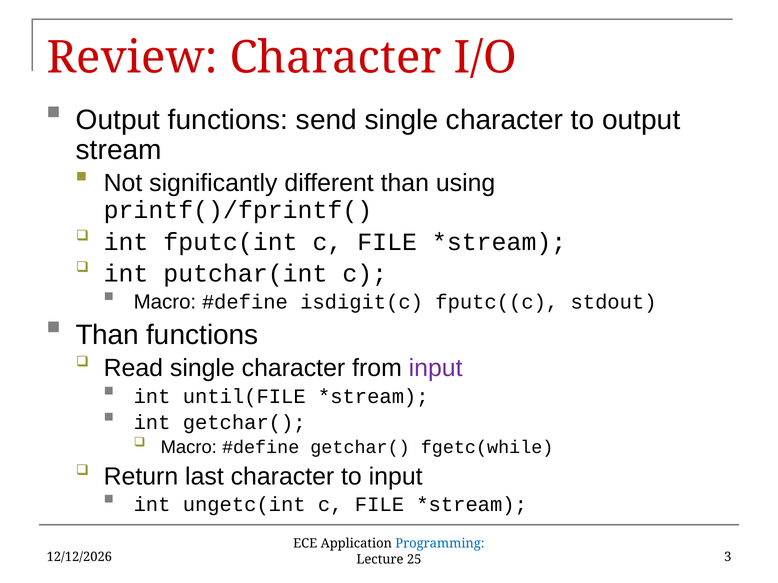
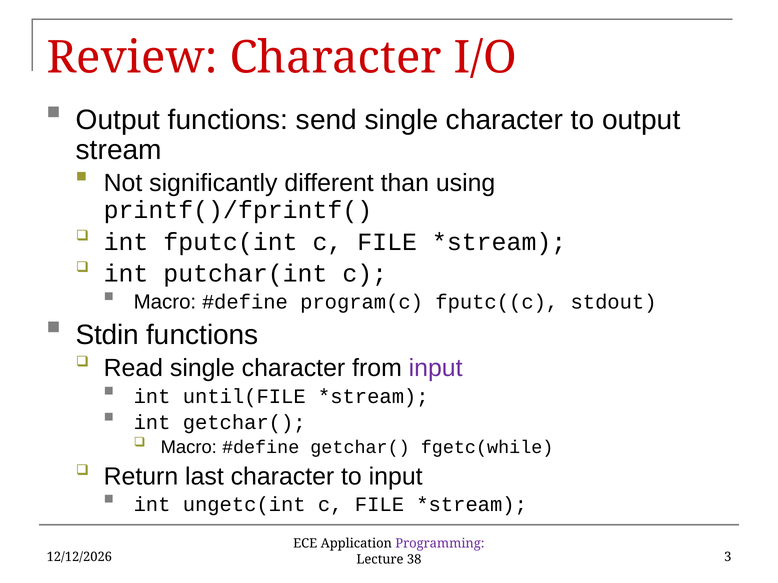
isdigit(c: isdigit(c -> program(c
Than at (107, 335): Than -> Stdin
Programming colour: blue -> purple
25: 25 -> 38
